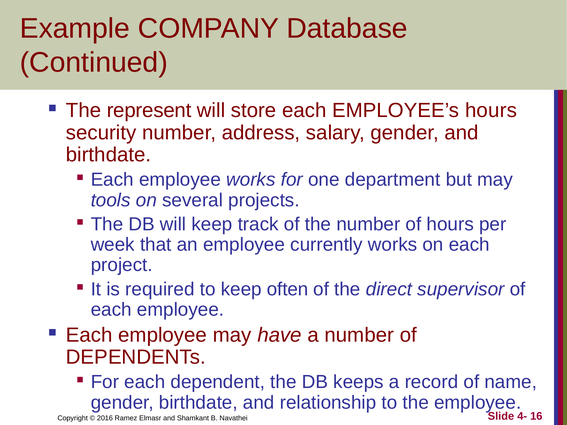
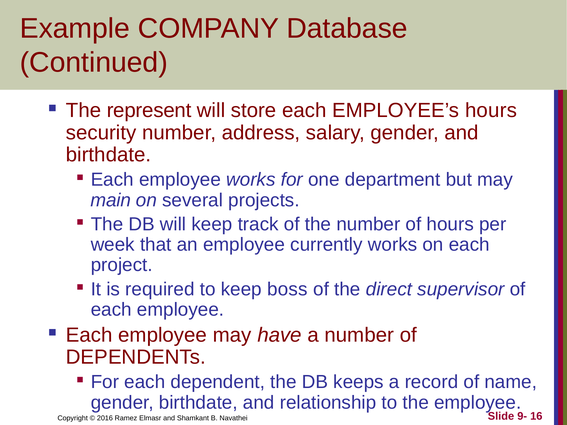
tools: tools -> main
often: often -> boss
4-: 4- -> 9-
